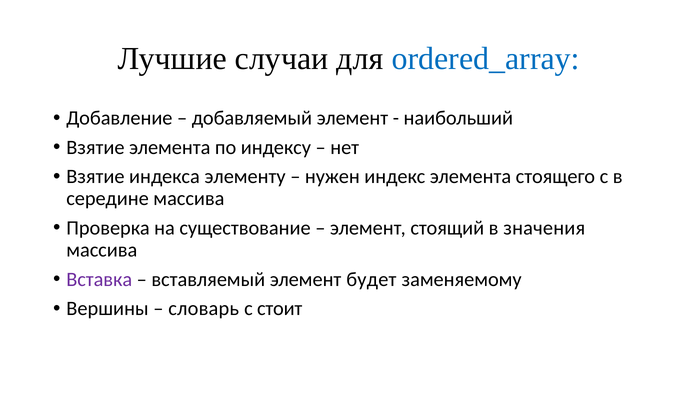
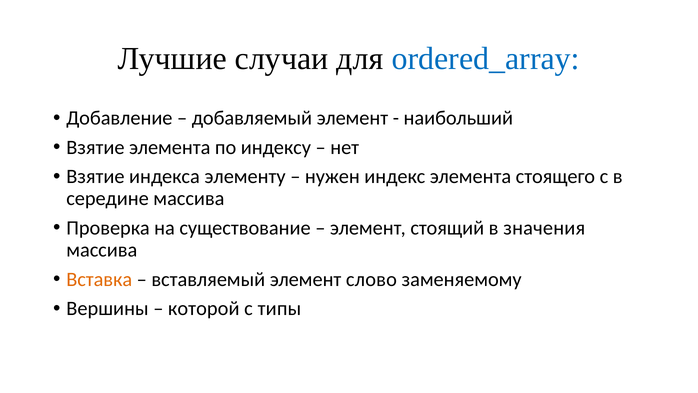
Вставка colour: purple -> orange
будет: будет -> слово
словарь: словарь -> которой
стоит: стоит -> типы
